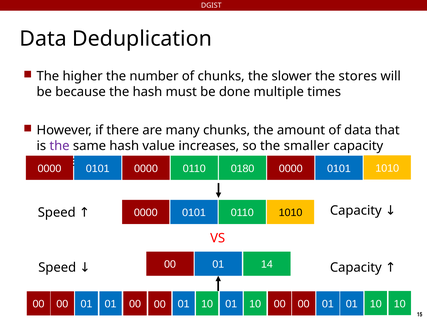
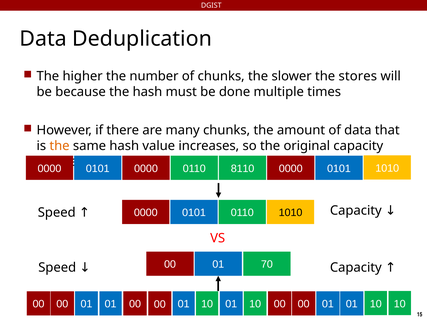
the at (60, 146) colour: purple -> orange
smaller: smaller -> original
0180: 0180 -> 8110
14: 14 -> 70
